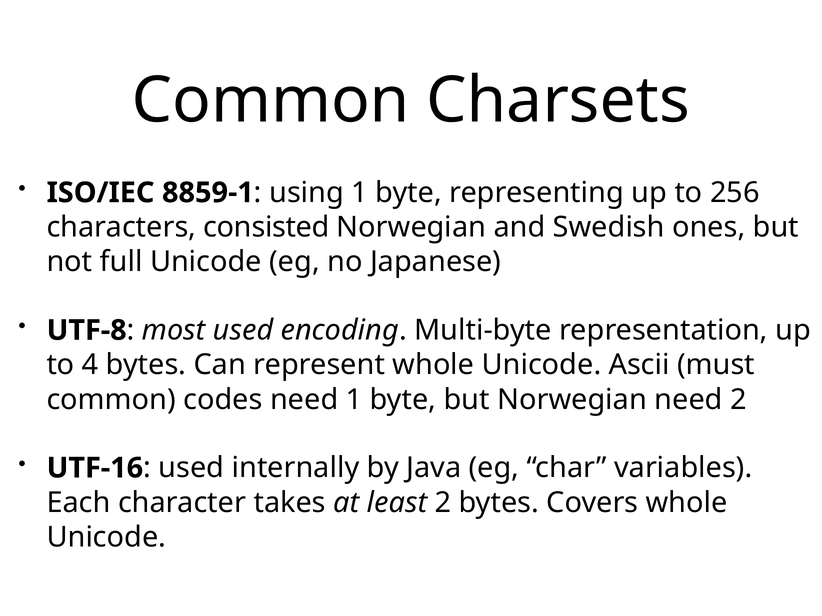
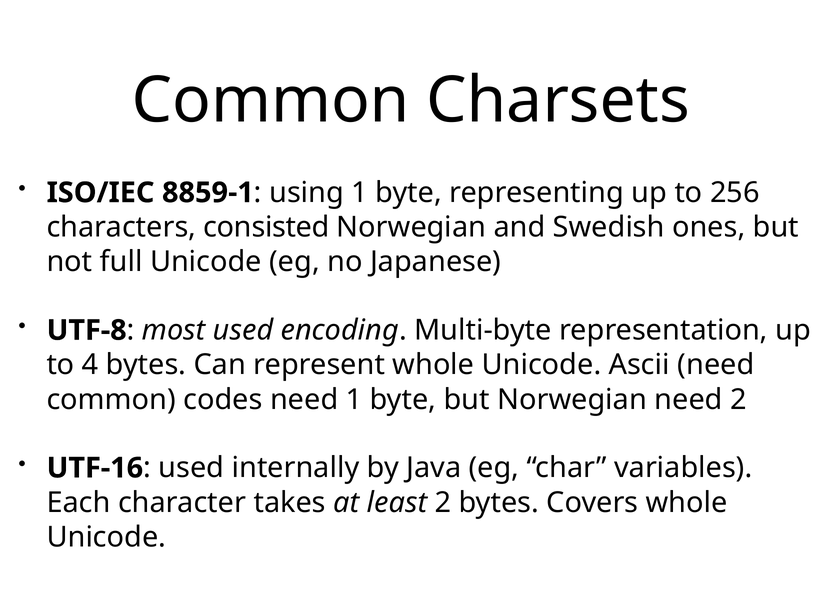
Ascii must: must -> need
